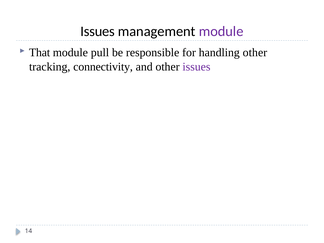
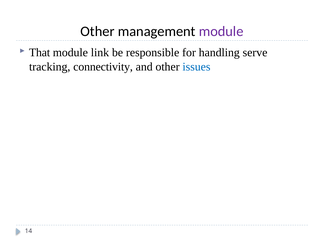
Issues at (98, 31): Issues -> Other
pull: pull -> link
handling other: other -> serve
issues at (196, 67) colour: purple -> blue
